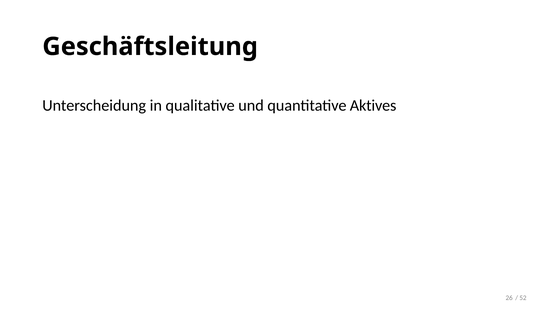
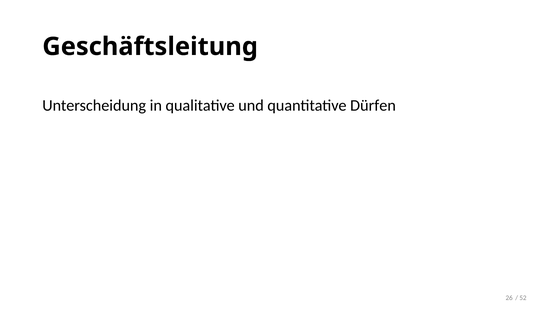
Aktives: Aktives -> Dürfen
